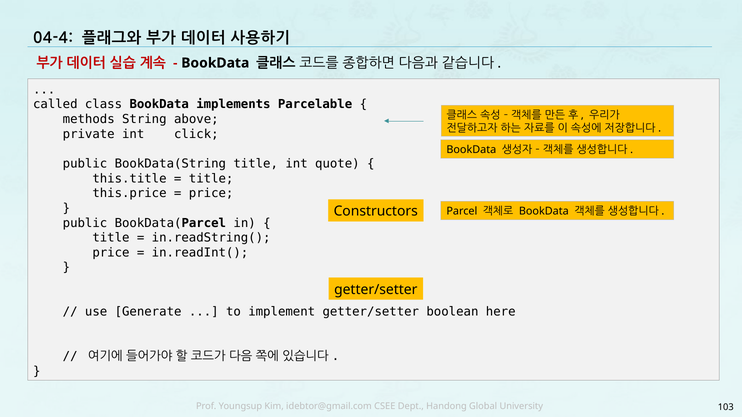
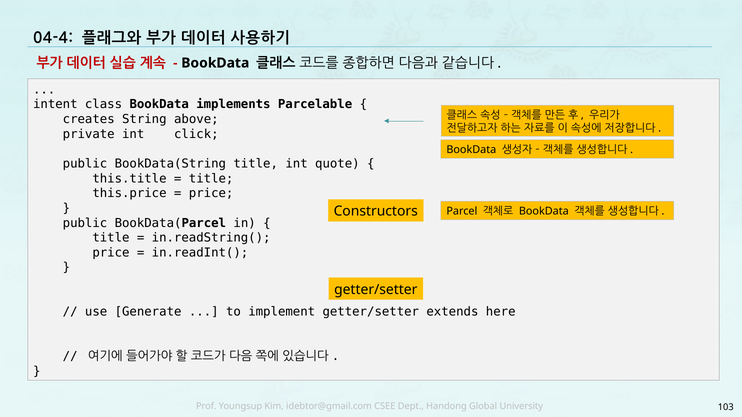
called: called -> intent
methods: methods -> creates
boolean: boolean -> extends
